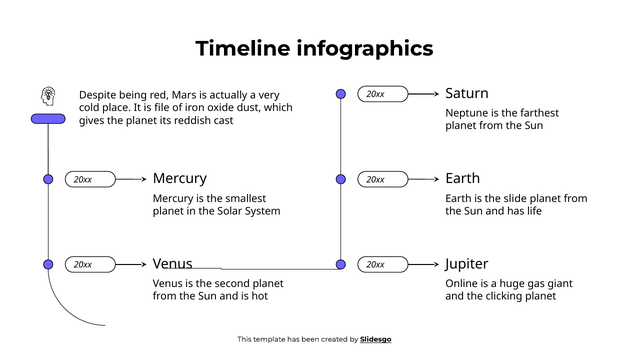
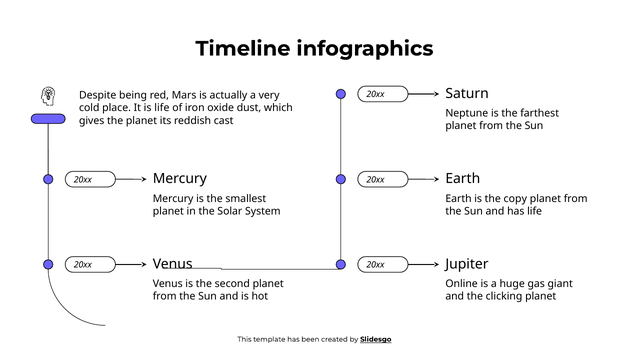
is file: file -> life
slide: slide -> copy
